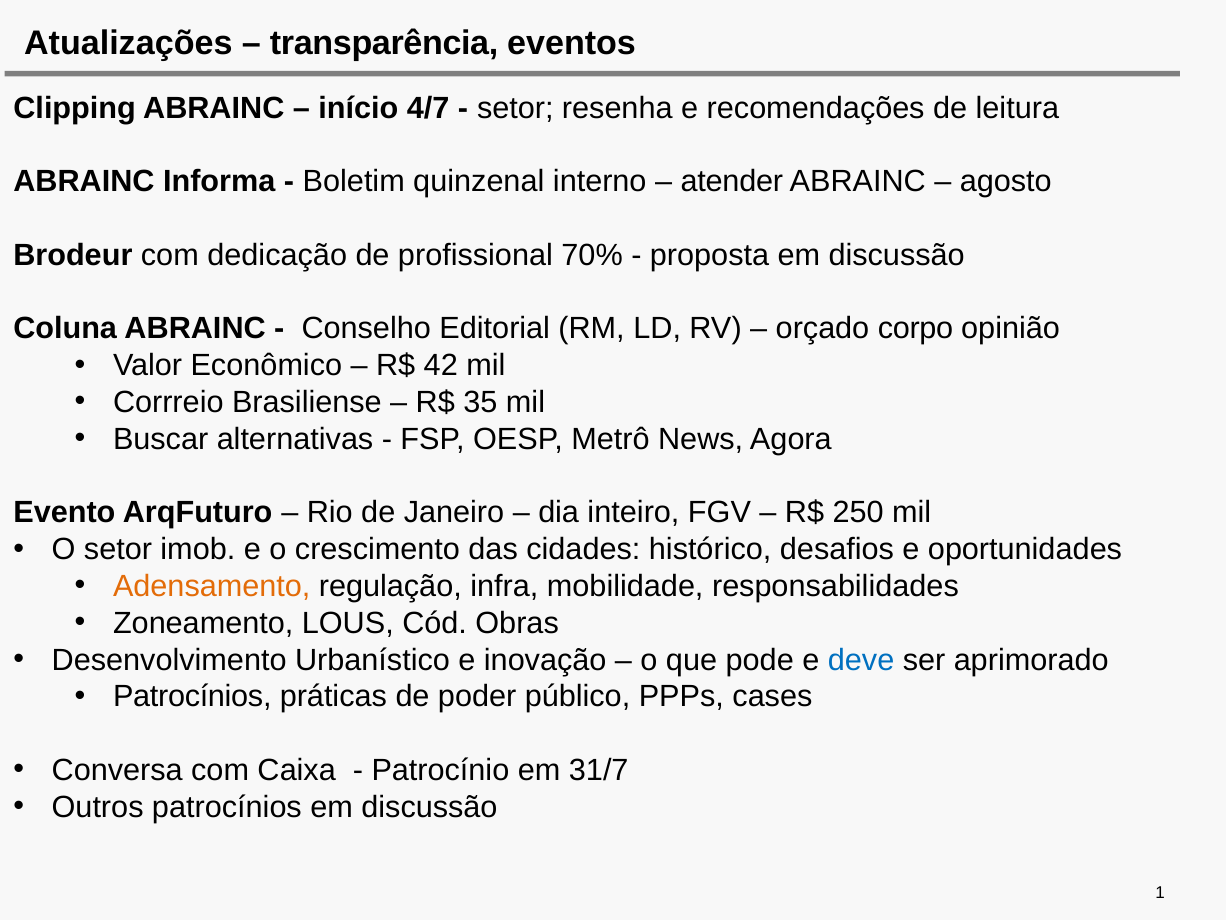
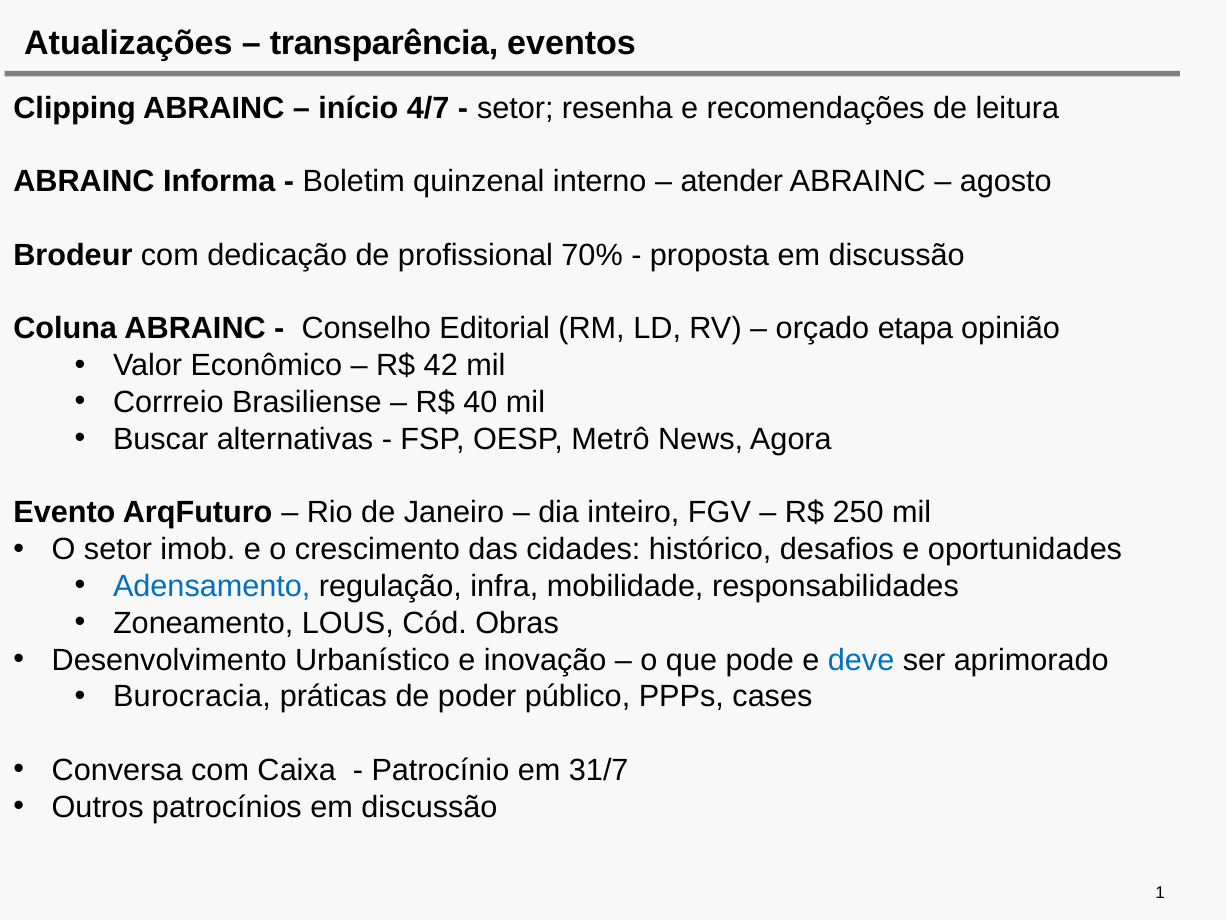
corpo: corpo -> etapa
35: 35 -> 40
Adensamento colour: orange -> blue
Patrocínios at (192, 696): Patrocínios -> Burocracia
